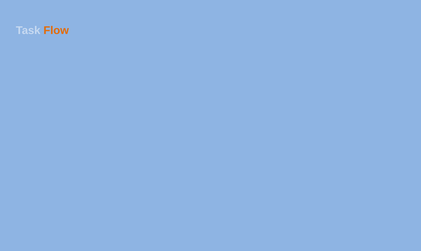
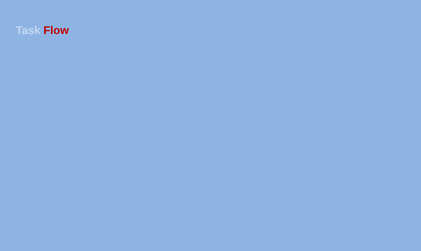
Flow colour: orange -> red
